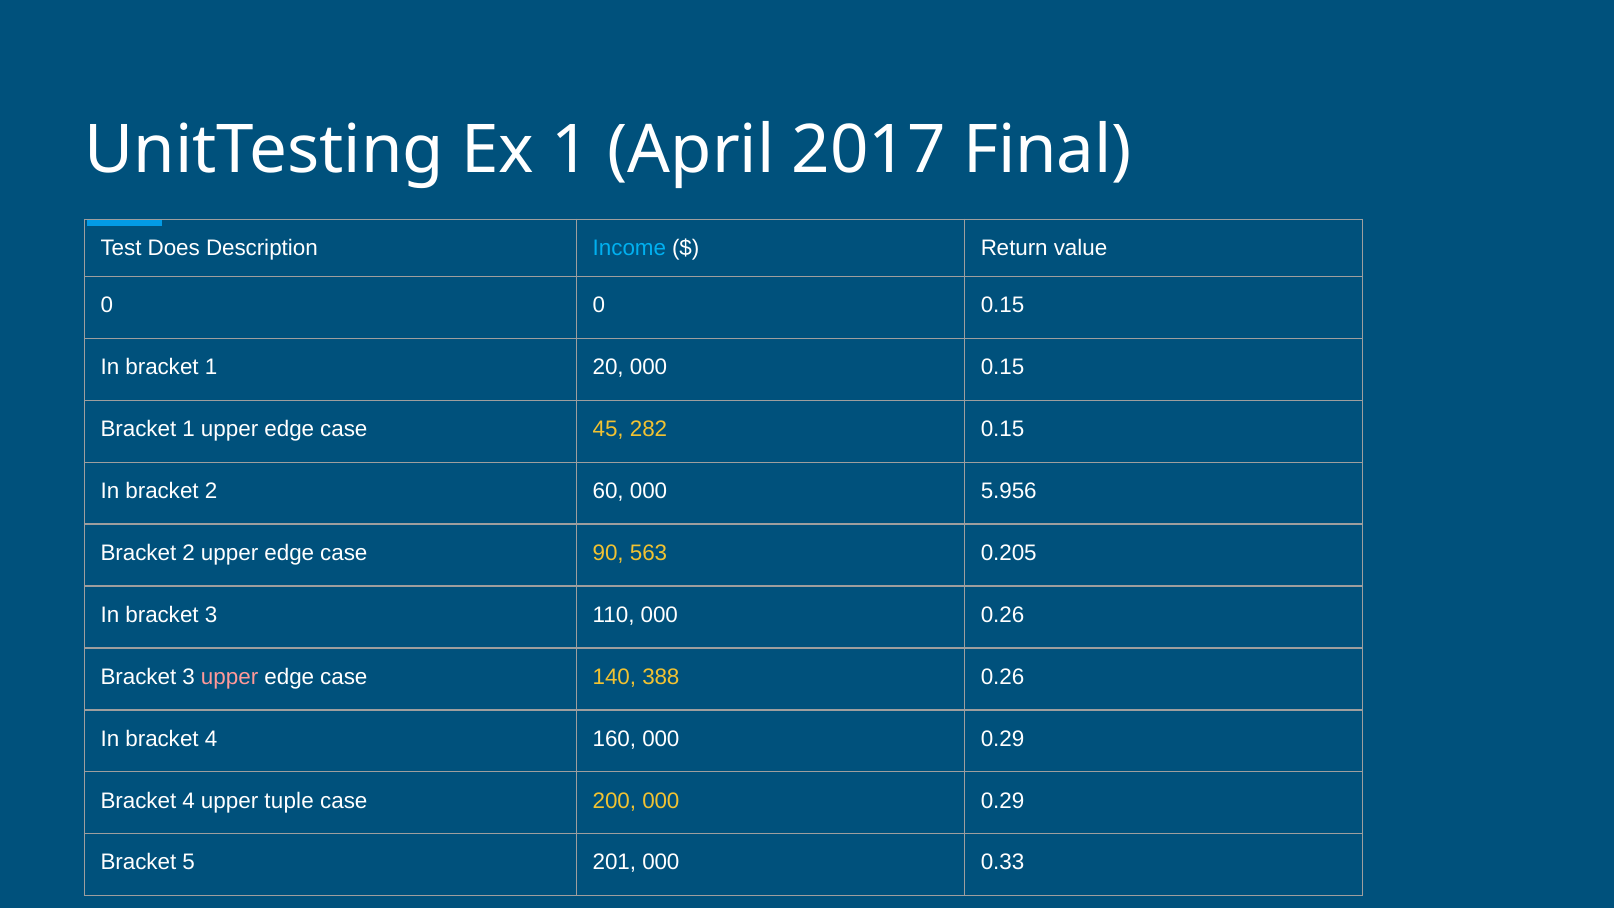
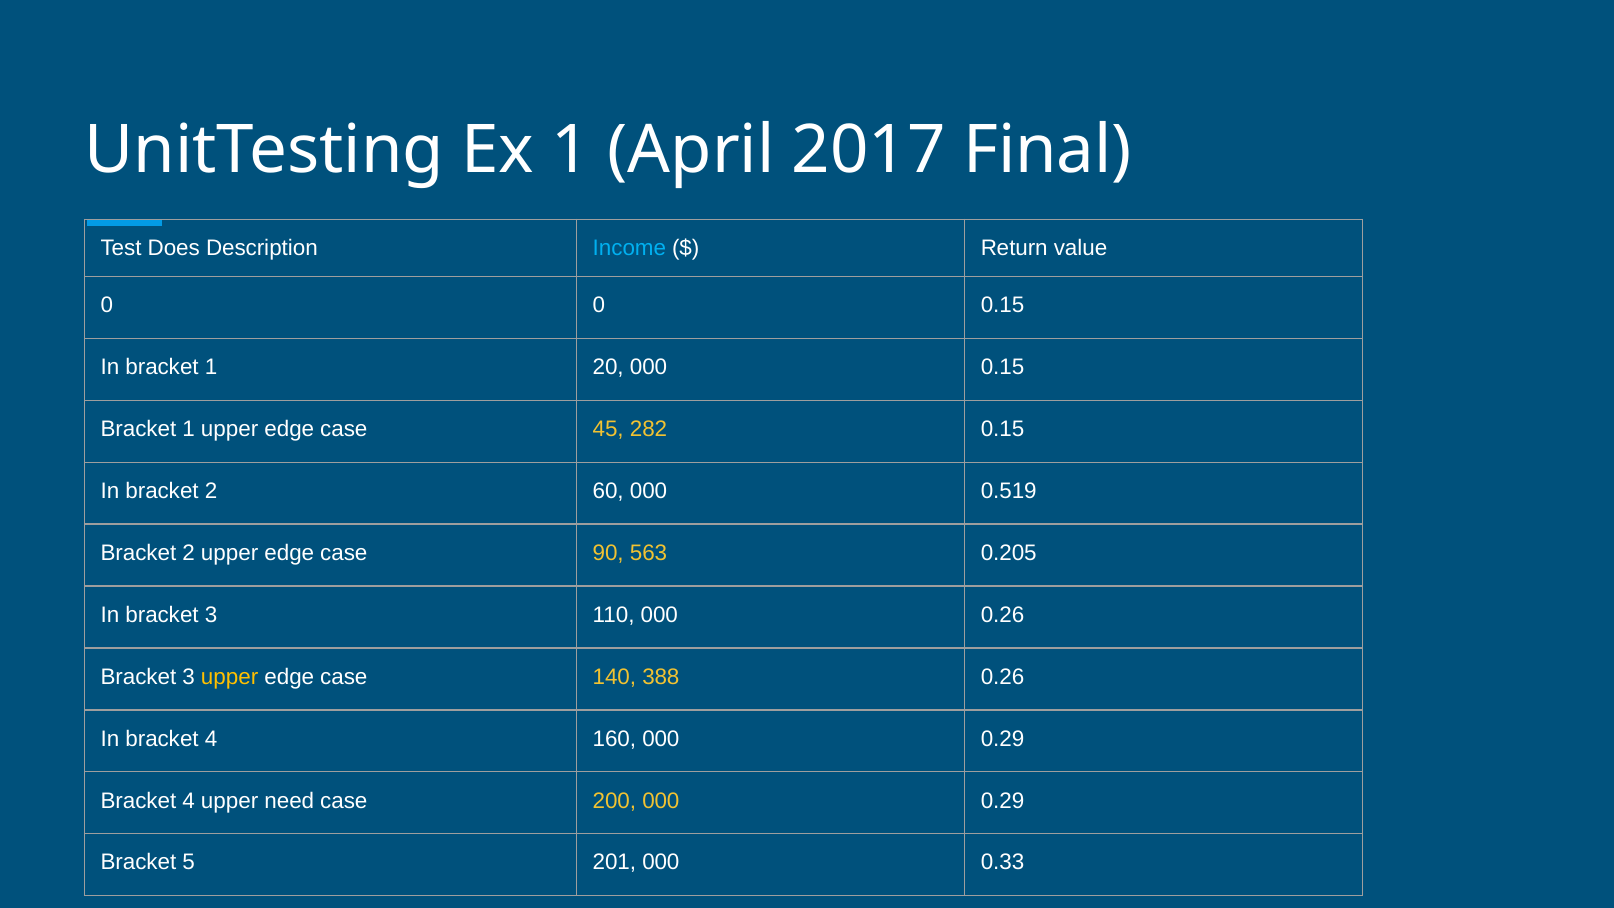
5.956: 5.956 -> 0.519
upper at (230, 677) colour: pink -> yellow
tuple: tuple -> need
